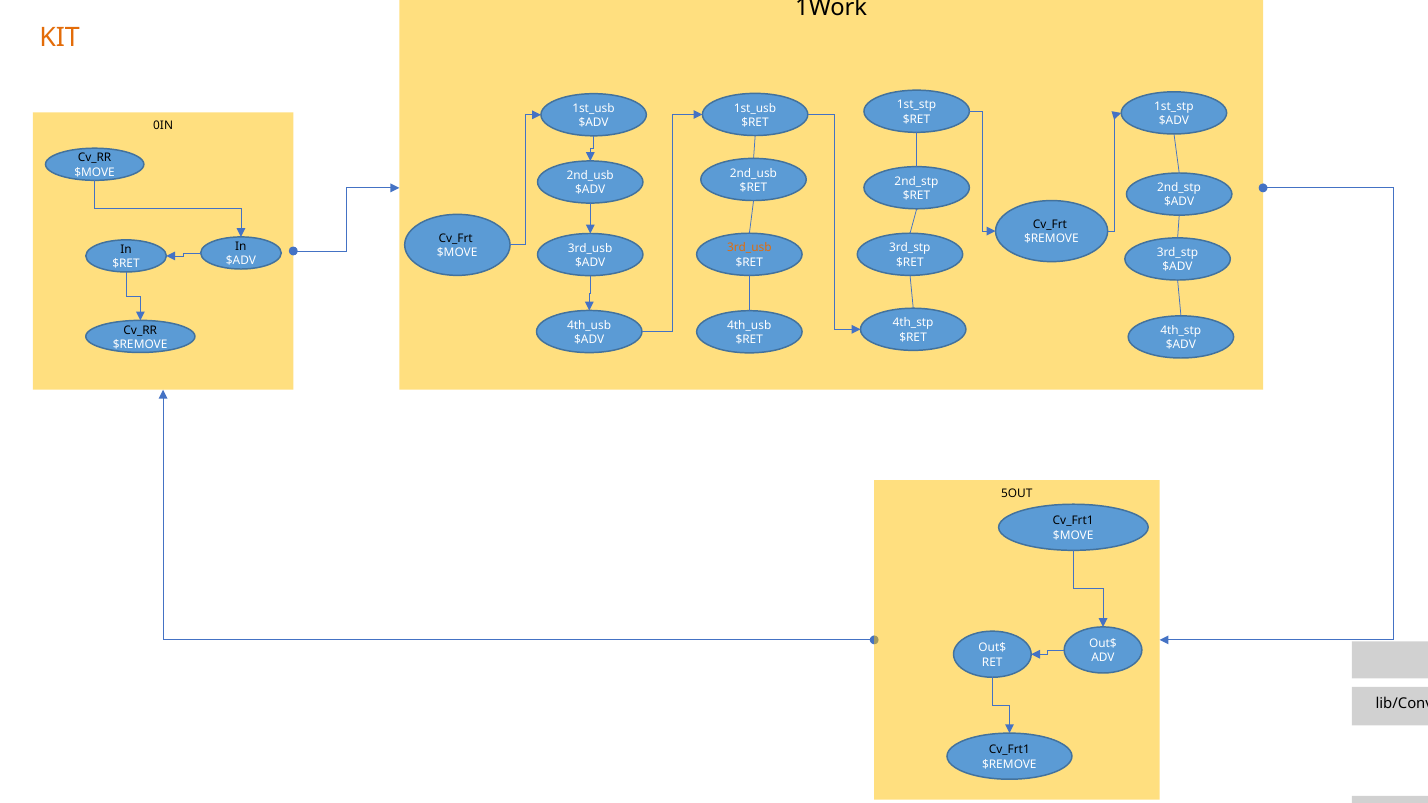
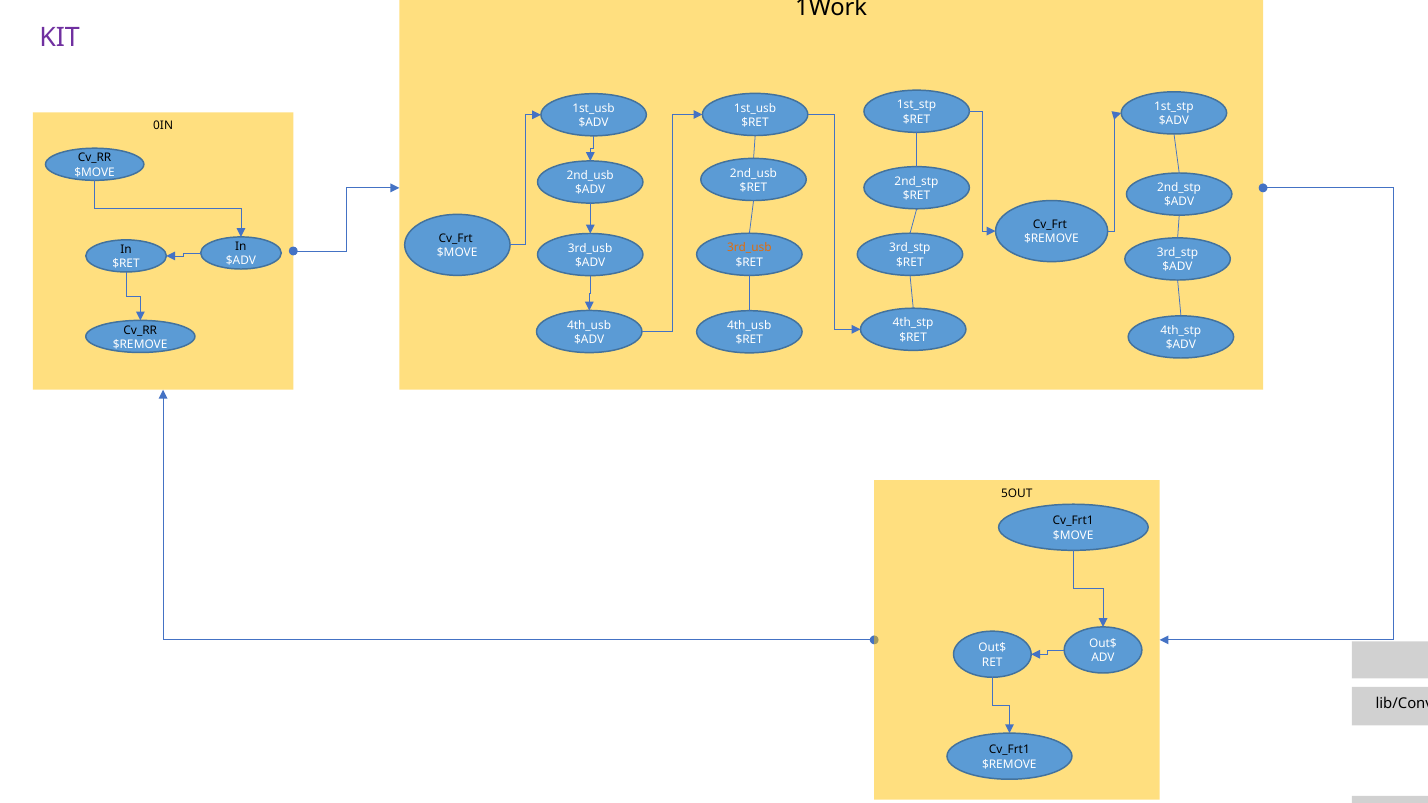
KIT colour: orange -> purple
